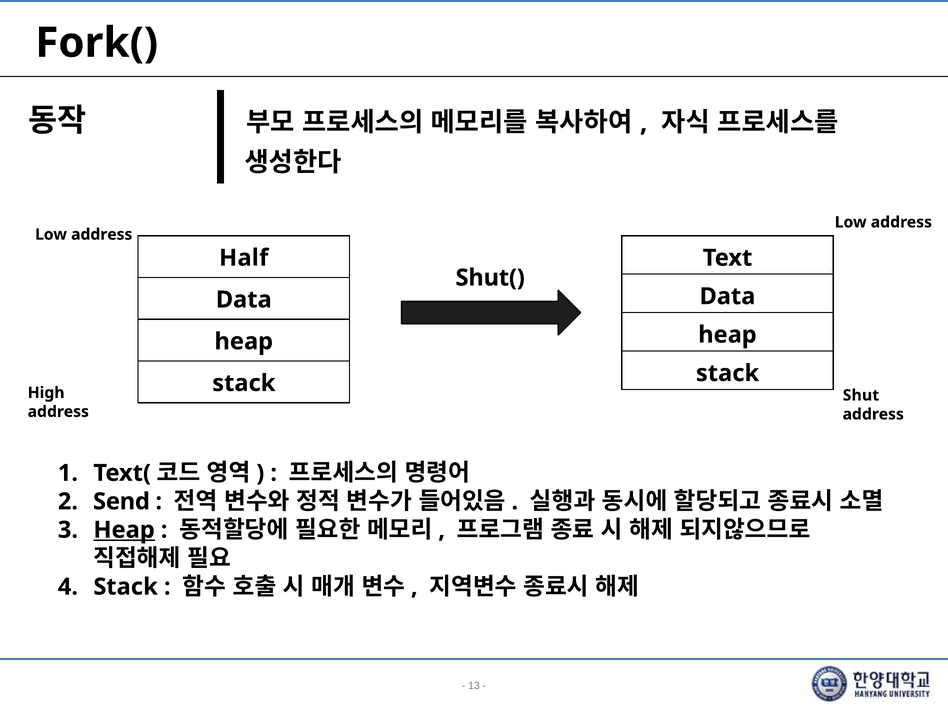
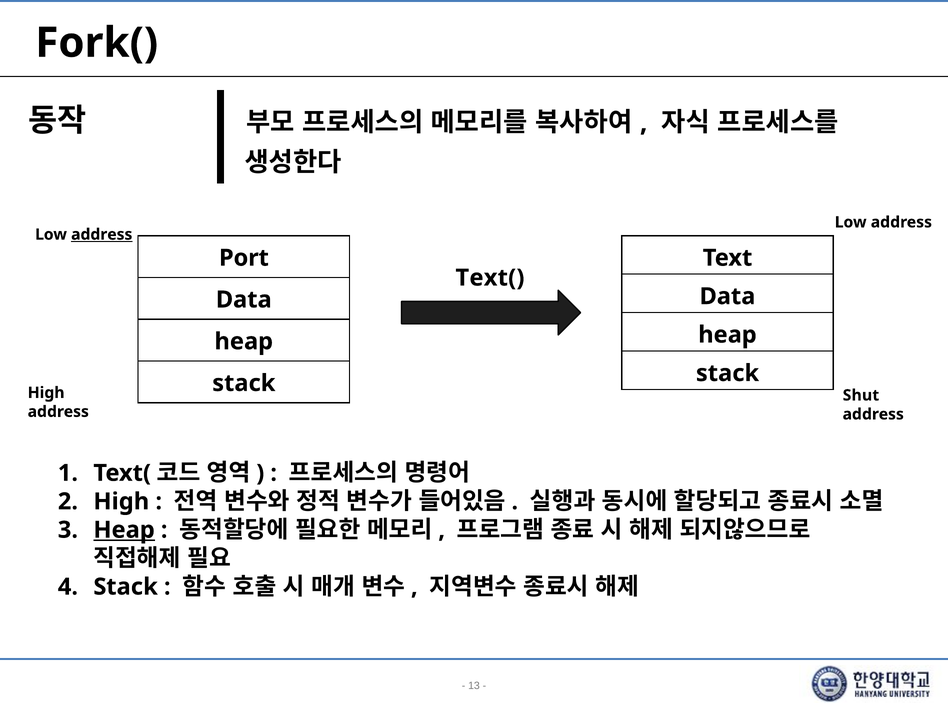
address at (102, 235) underline: none -> present
Half: Half -> Port
Shut( at (490, 278): Shut( -> Text(
Send at (121, 501): Send -> High
